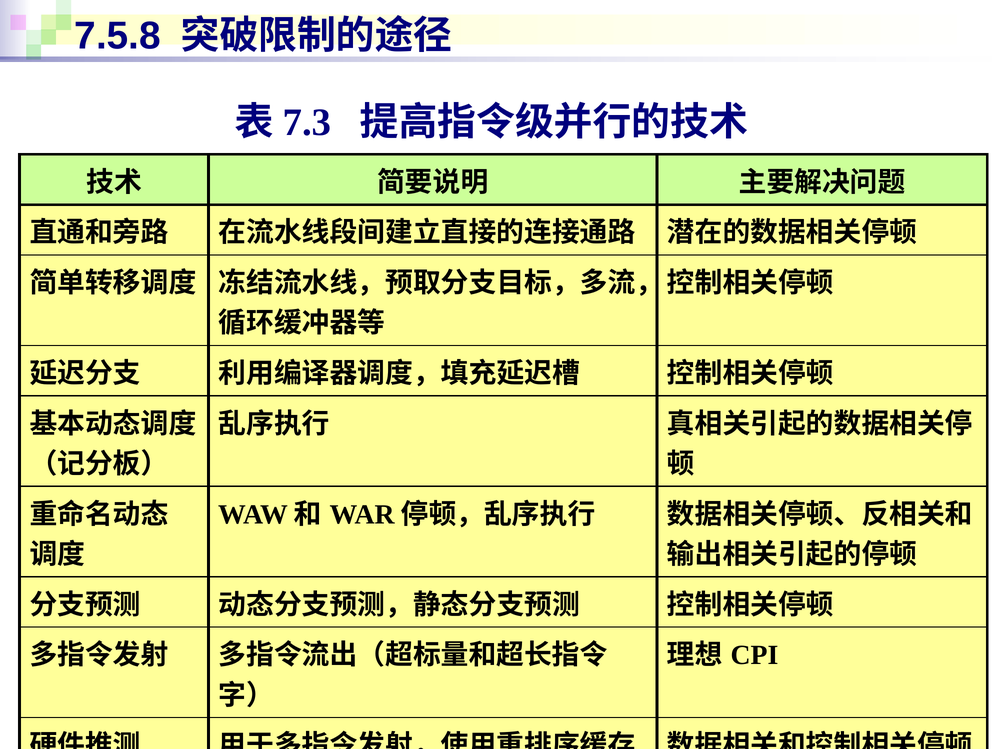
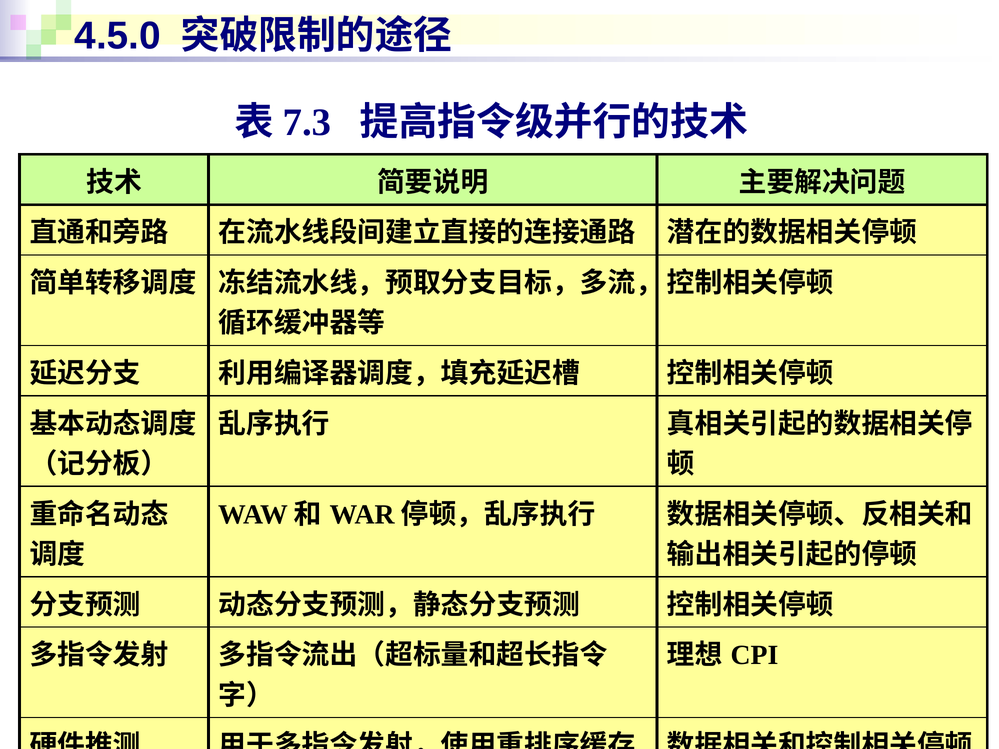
7.5.8: 7.5.8 -> 4.5.0
